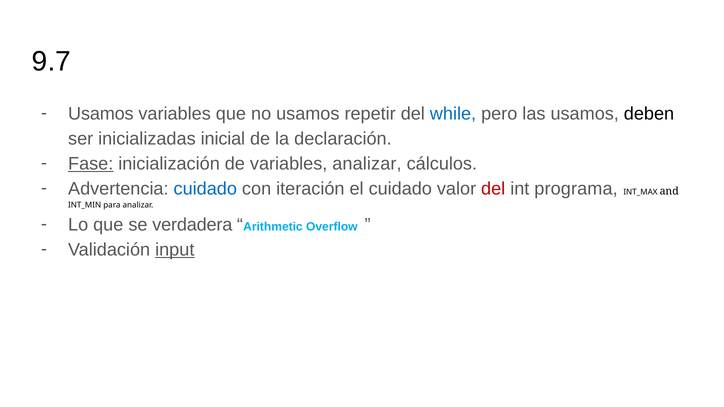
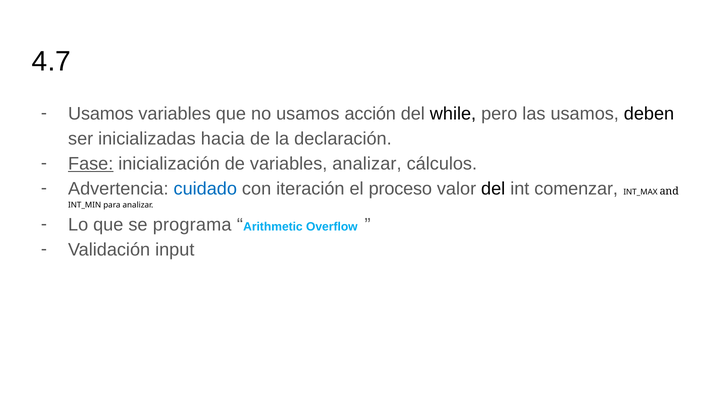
9.7: 9.7 -> 4.7
repetir: repetir -> acción
while colour: blue -> black
inicial: inicial -> hacia
el cuidado: cuidado -> proceso
del at (493, 189) colour: red -> black
programa: programa -> comenzar
verdadera: verdadera -> programa
input underline: present -> none
